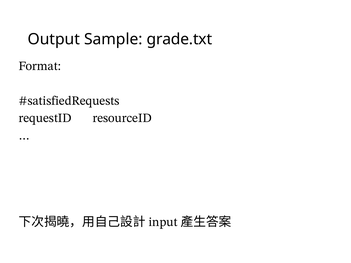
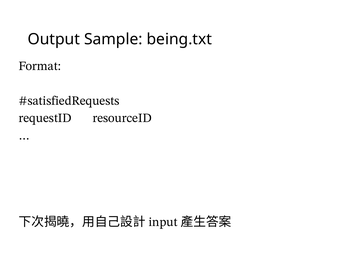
grade.txt: grade.txt -> being.txt
